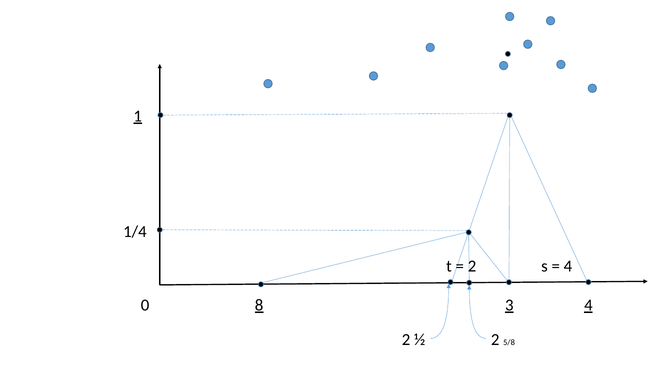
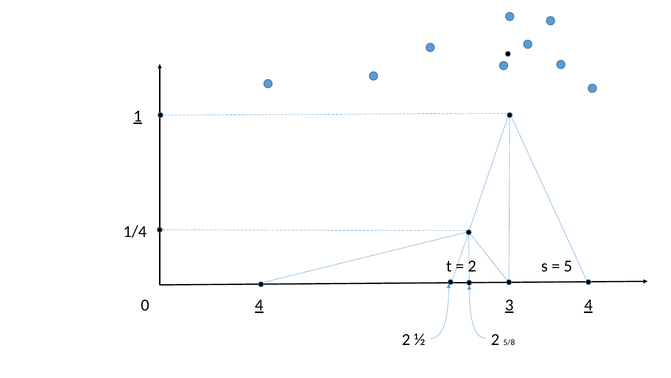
4 at (568, 266): 4 -> 5
0 8: 8 -> 4
